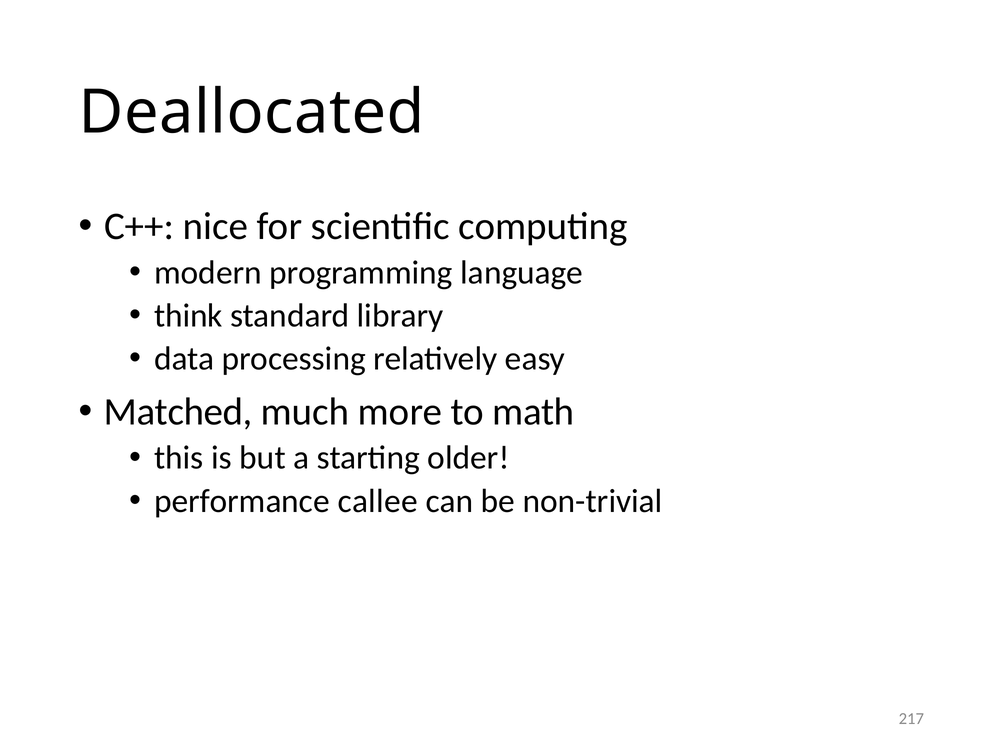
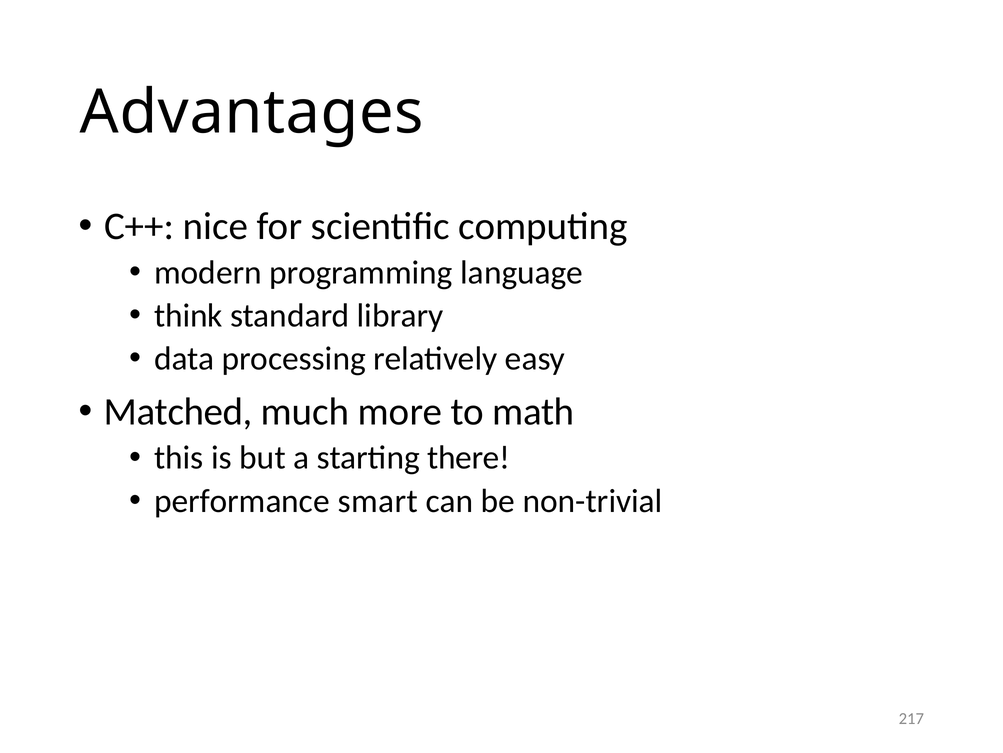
Deallocated: Deallocated -> Advantages
older: older -> there
callee: callee -> smart
